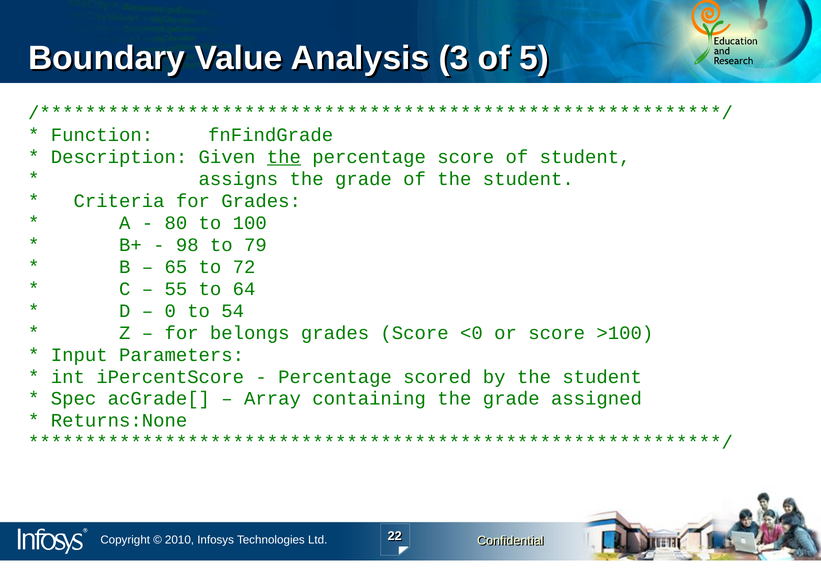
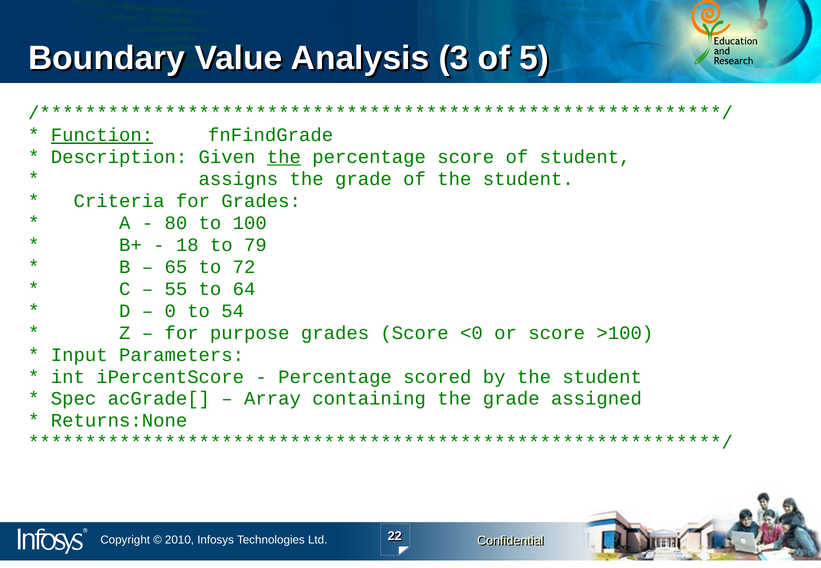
Function underline: none -> present
98: 98 -> 18
belongs: belongs -> purpose
